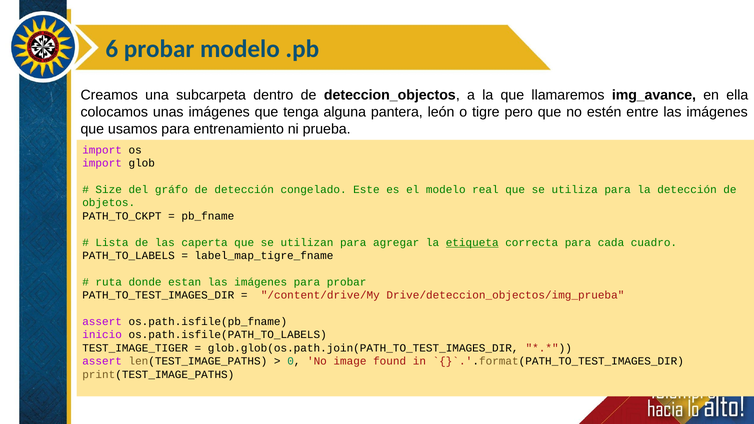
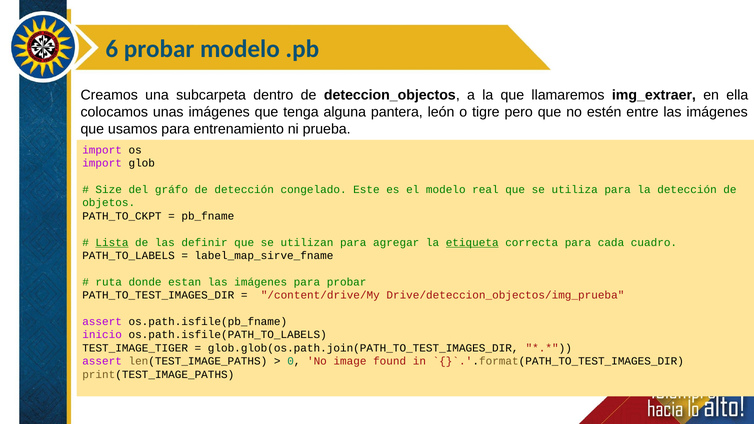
img_avance: img_avance -> img_extraer
Lista underline: none -> present
caperta: caperta -> definir
label_map_tigre_fname: label_map_tigre_fname -> label_map_sirve_fname
